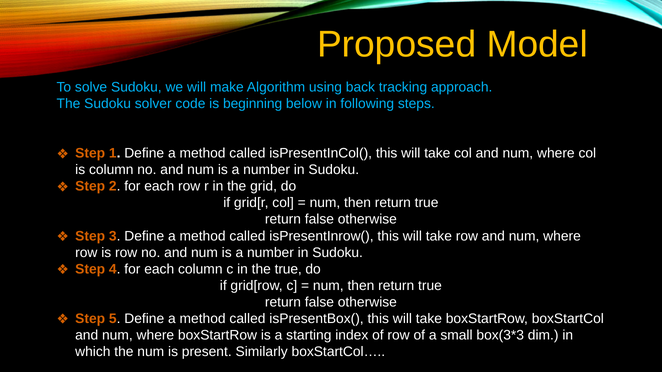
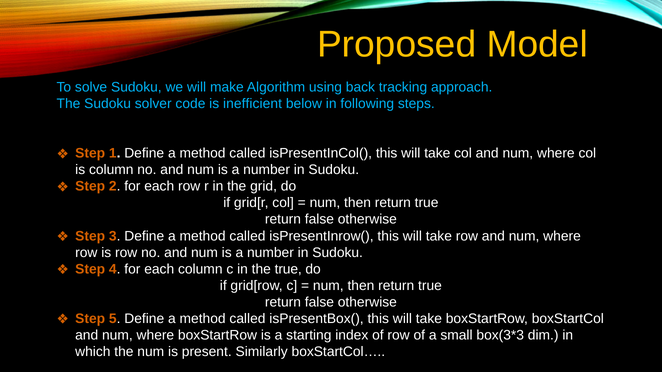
beginning: beginning -> inefficient
